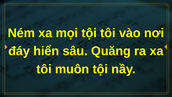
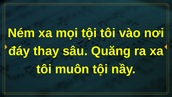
hiển: hiển -> thay
